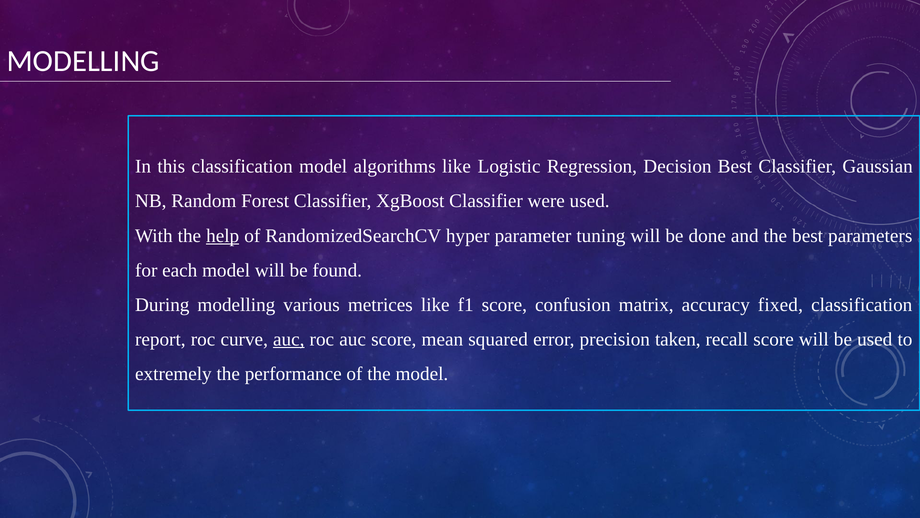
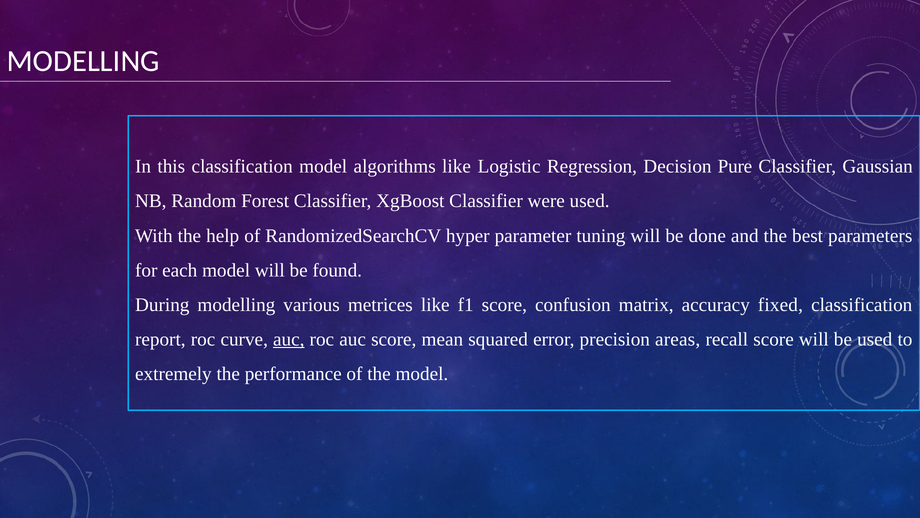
Decision Best: Best -> Pure
help underline: present -> none
taken: taken -> areas
